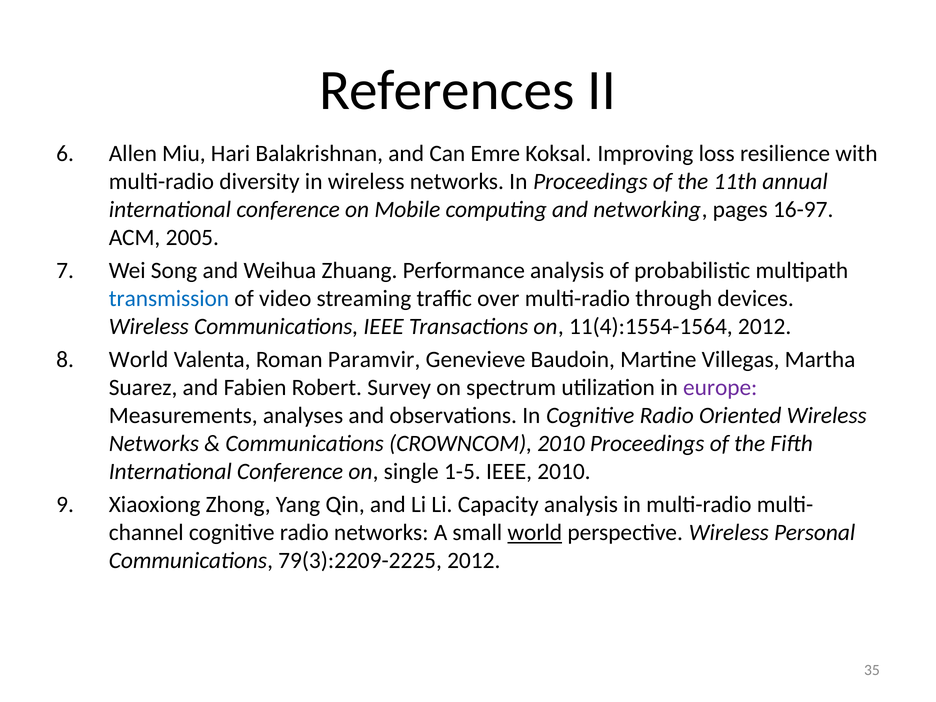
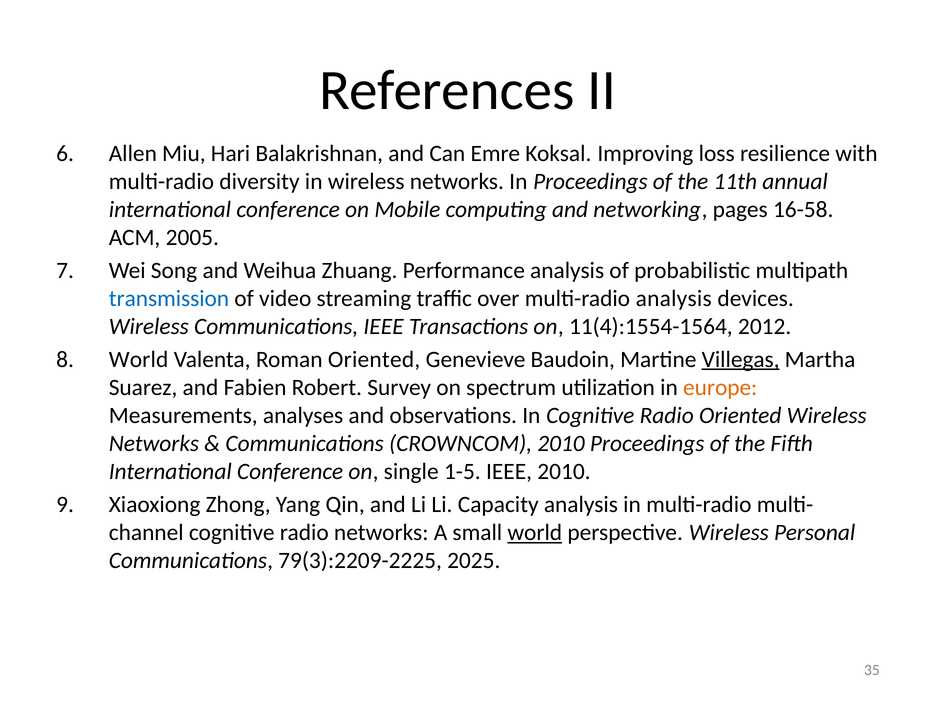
16-97: 16-97 -> 16-58
multi-radio through: through -> analysis
Roman Paramvir: Paramvir -> Oriented
Villegas underline: none -> present
europe colour: purple -> orange
79(3):2209-2225 2012: 2012 -> 2025
